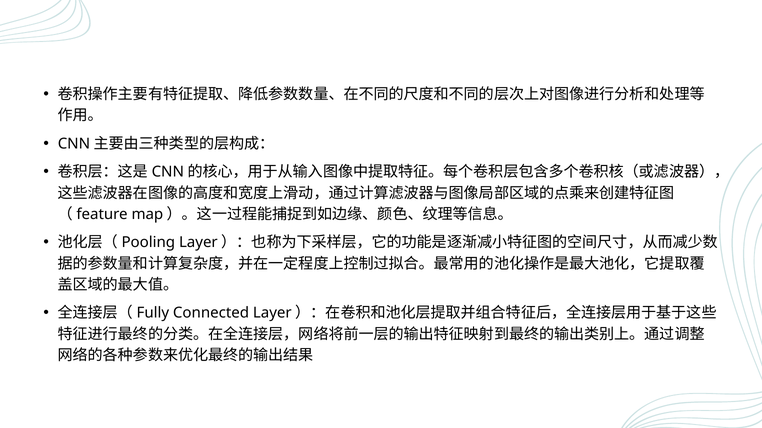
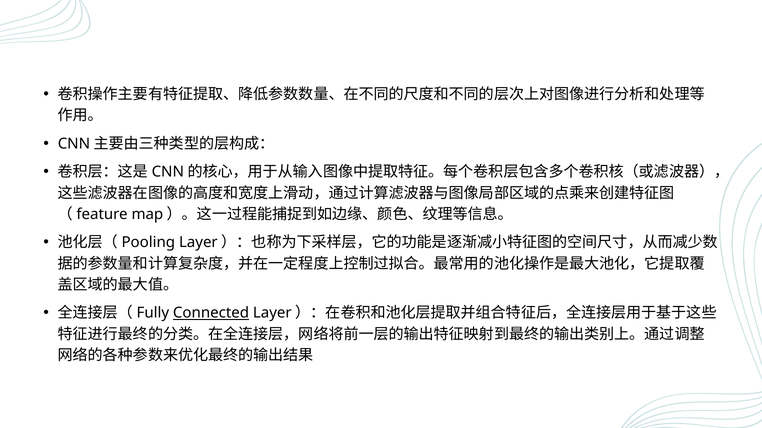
Connected underline: none -> present
